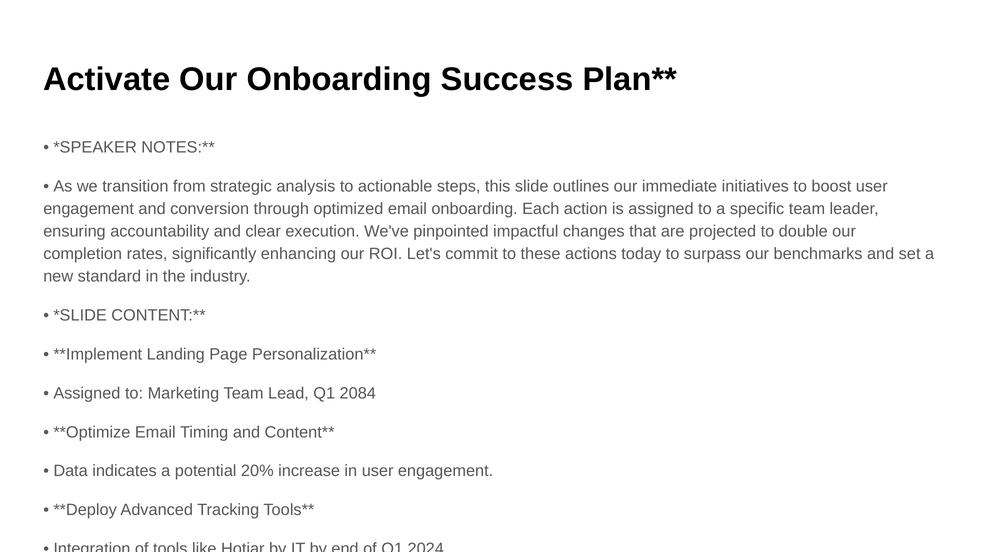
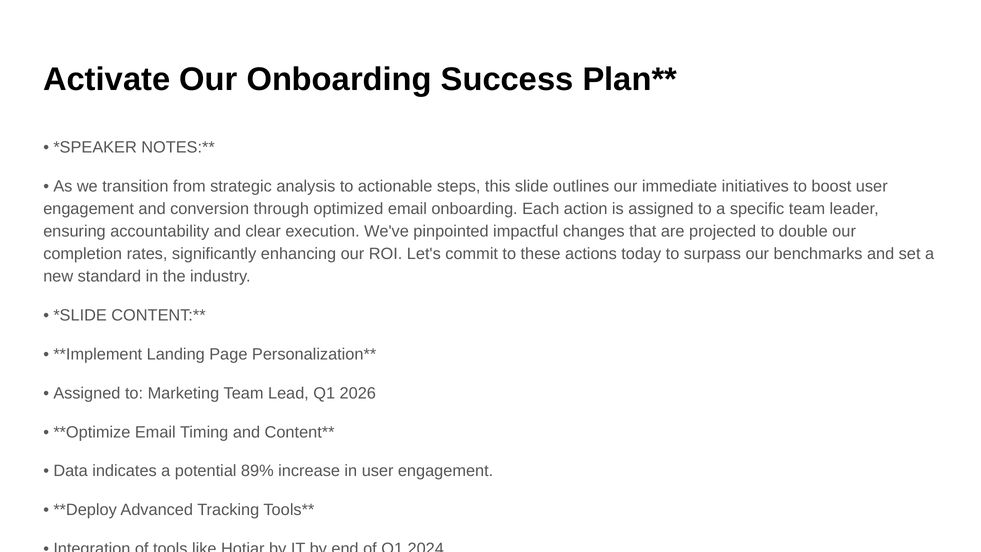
2084: 2084 -> 2026
20%: 20% -> 89%
